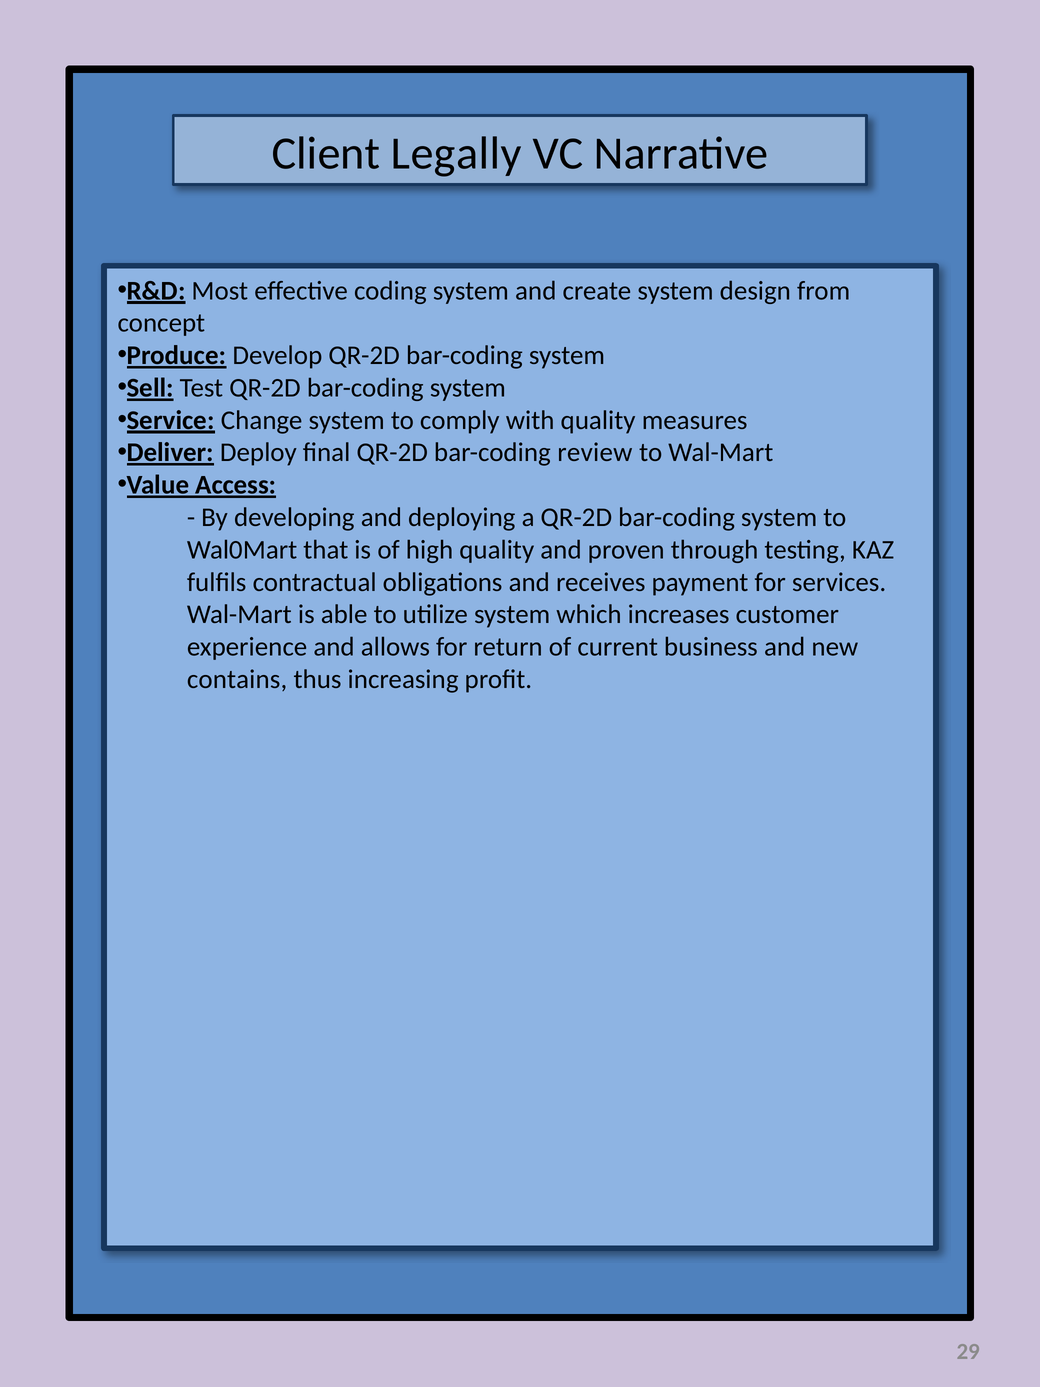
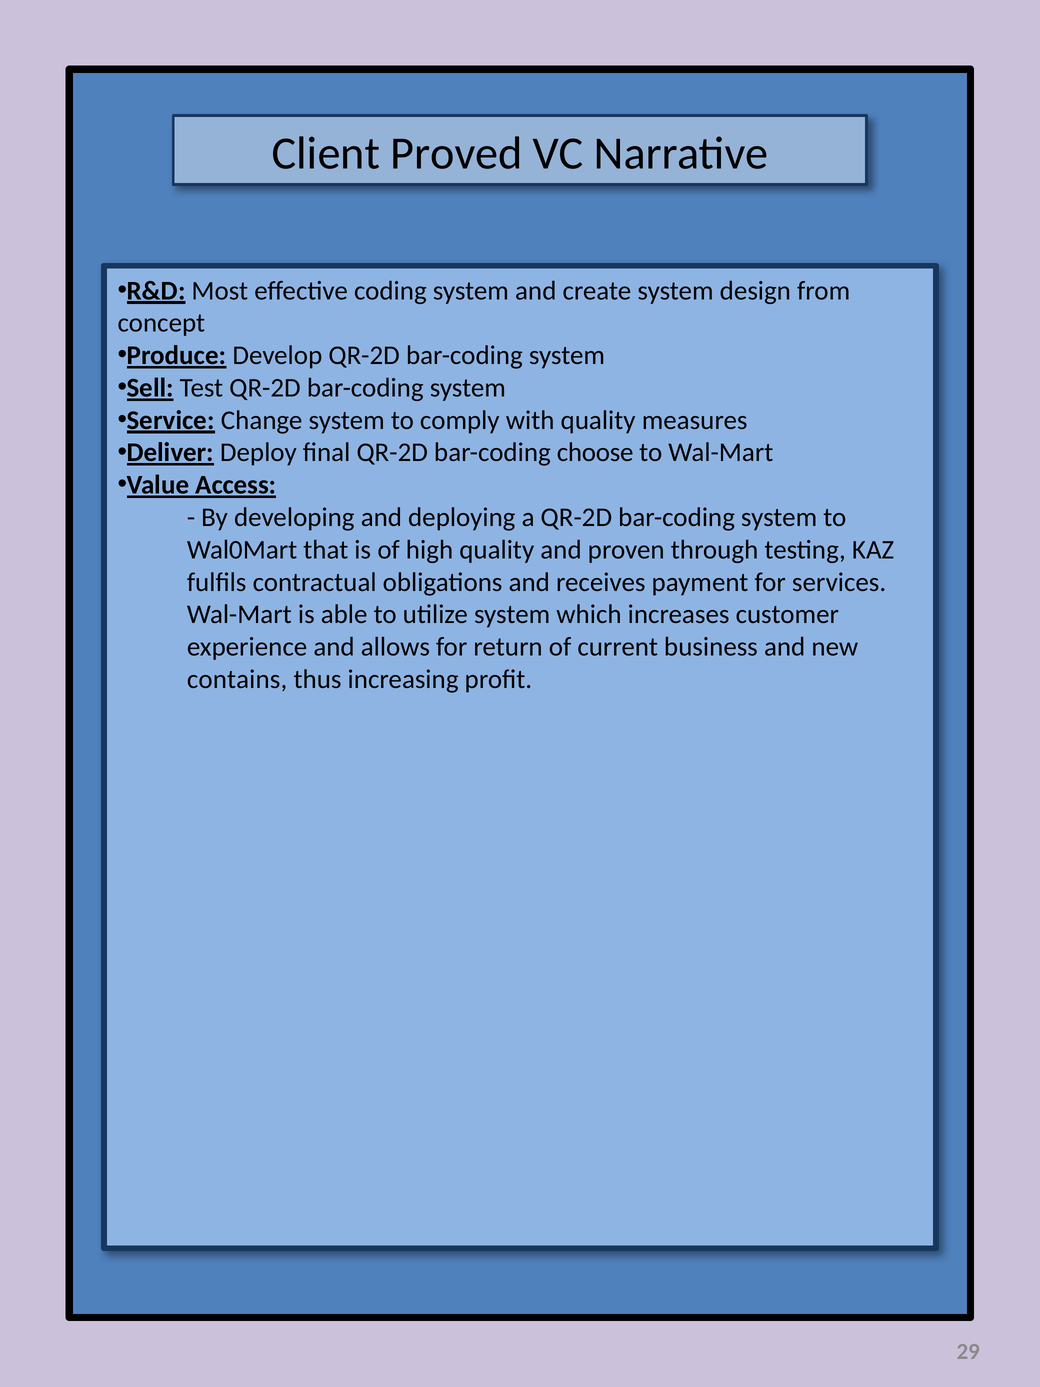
Legally: Legally -> Proved
review: review -> choose
